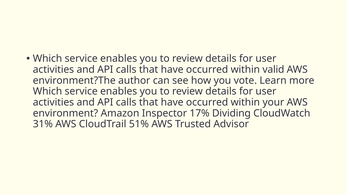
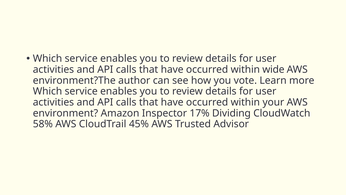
valid: valid -> wide
31%: 31% -> 58%
51%: 51% -> 45%
